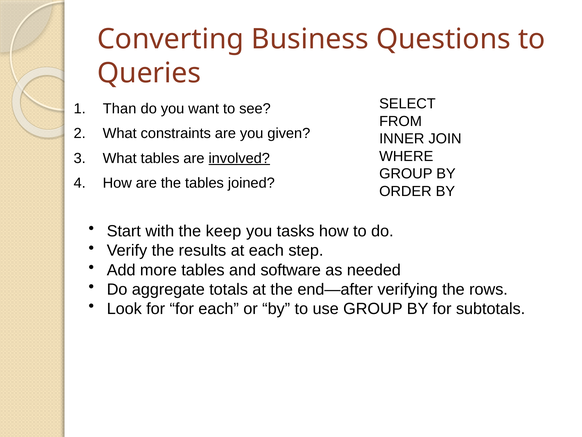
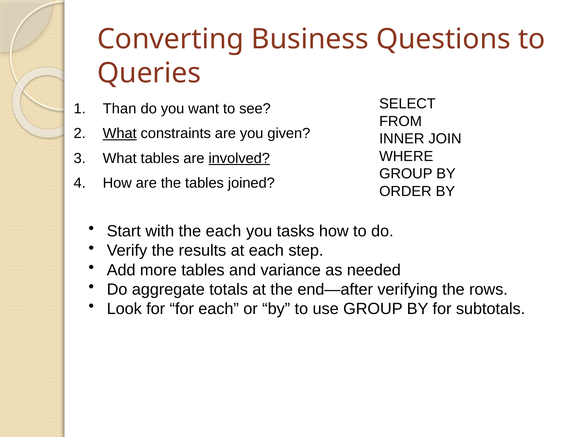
What at (120, 133) underline: none -> present
the keep: keep -> each
software: software -> variance
